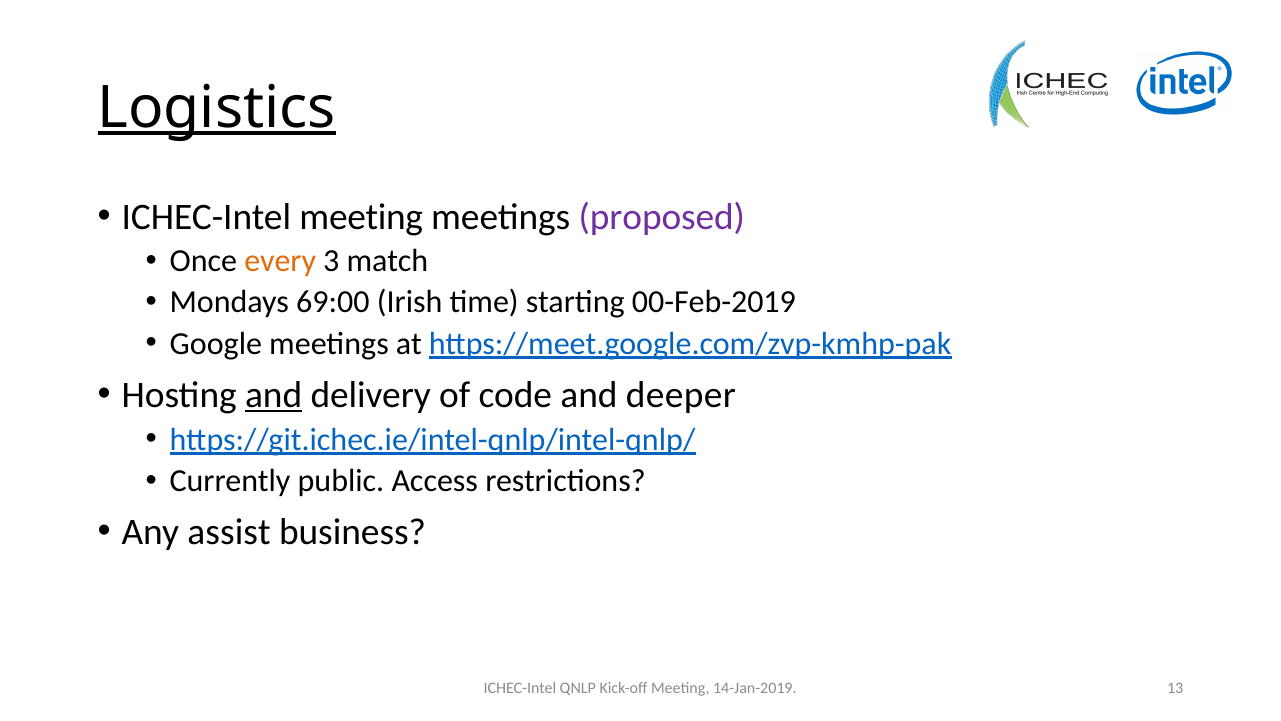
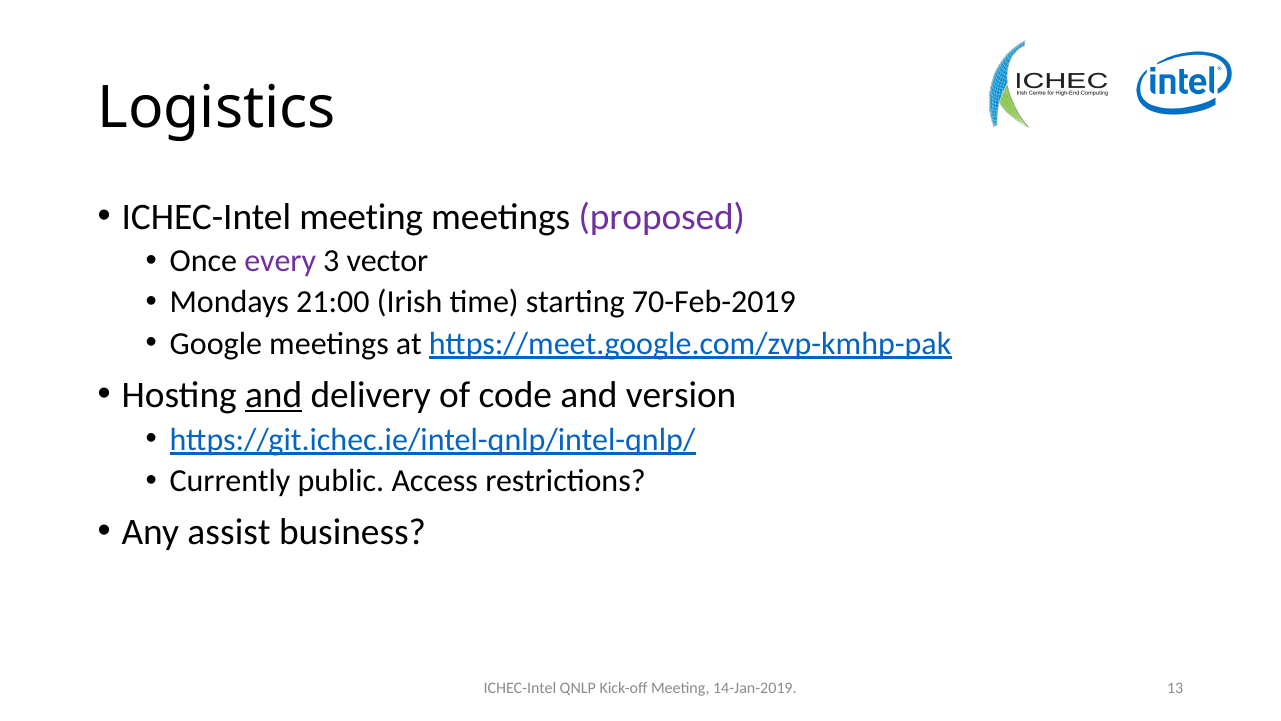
Logistics underline: present -> none
every colour: orange -> purple
match: match -> vector
69:00: 69:00 -> 21:00
00-Feb-2019: 00-Feb-2019 -> 70-Feb-2019
deeper: deeper -> version
